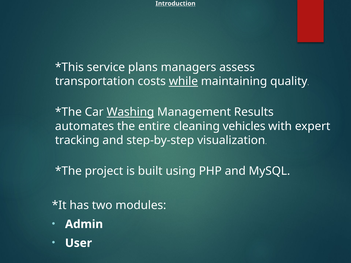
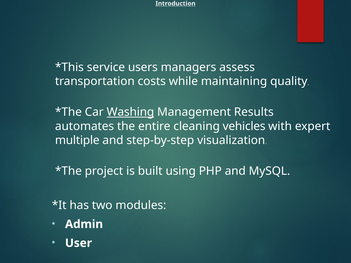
plans: plans -> users
while underline: present -> none
tracking: tracking -> multiple
